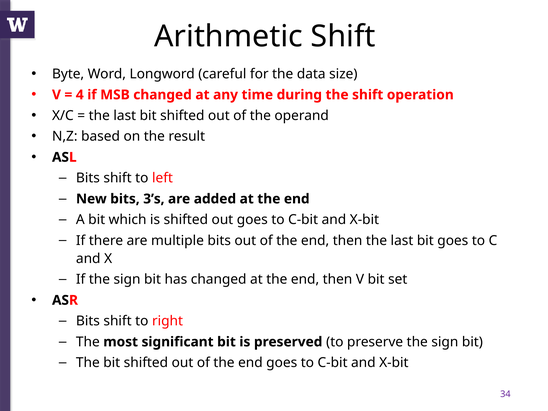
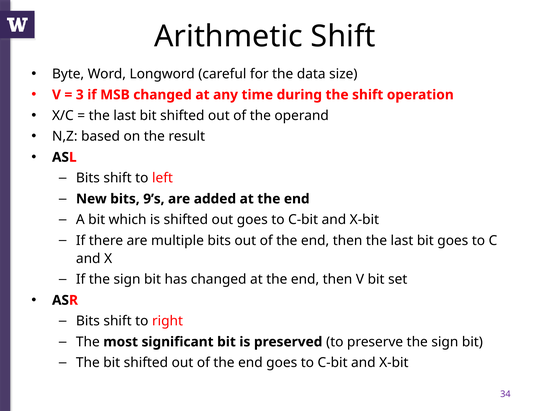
4: 4 -> 3
3’s: 3’s -> 9’s
